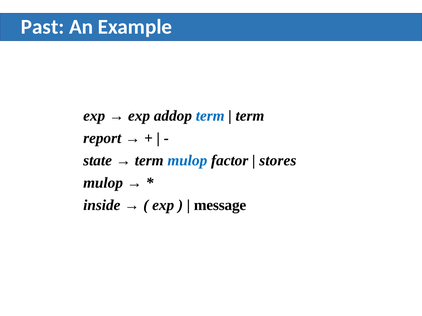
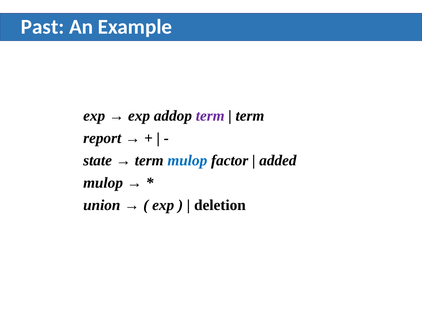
term at (210, 116) colour: blue -> purple
stores: stores -> added
inside: inside -> union
message: message -> deletion
